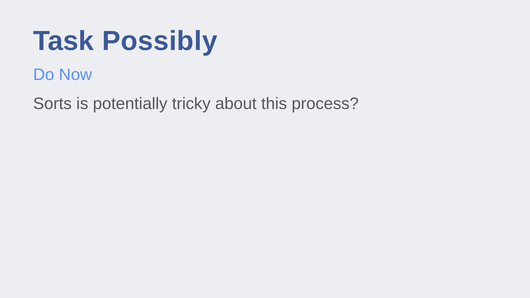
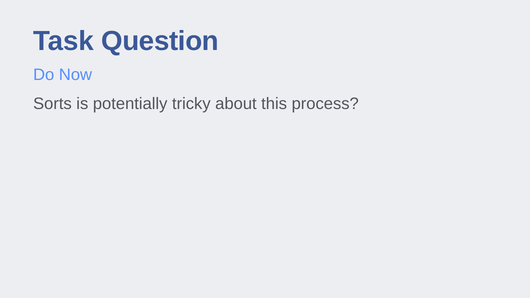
Possibly: Possibly -> Question
